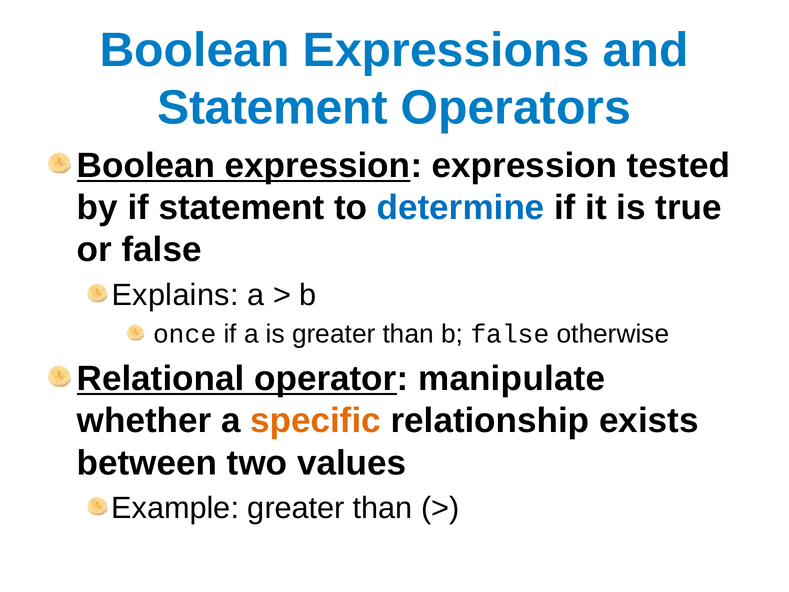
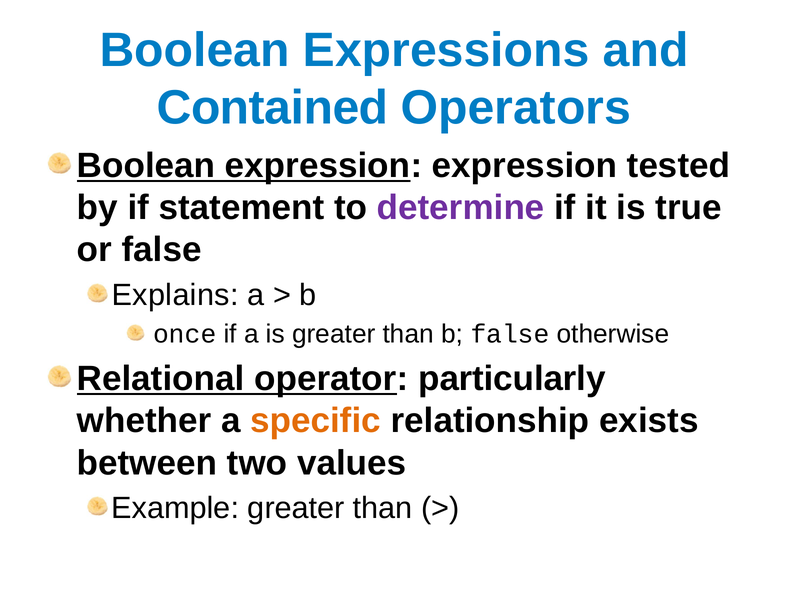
Statement at (272, 108): Statement -> Contained
determine colour: blue -> purple
manipulate: manipulate -> particularly
